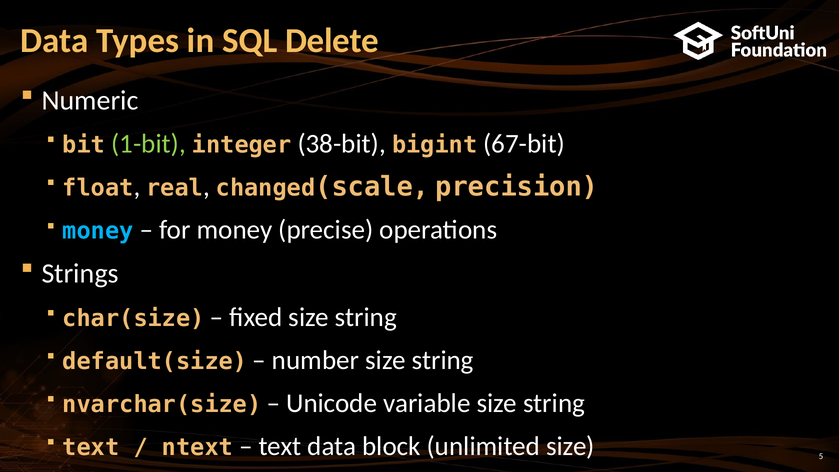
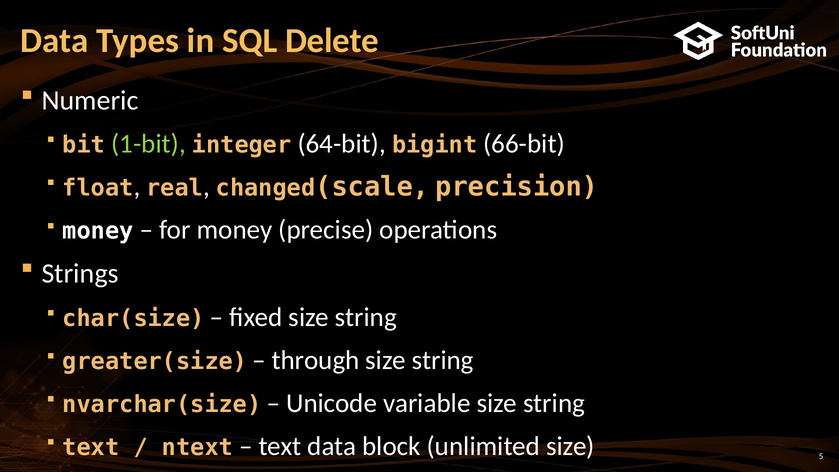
38-bit: 38-bit -> 64-bit
67-bit: 67-bit -> 66-bit
money at (98, 231) colour: light blue -> white
default(size: default(size -> greater(size
number: number -> through
